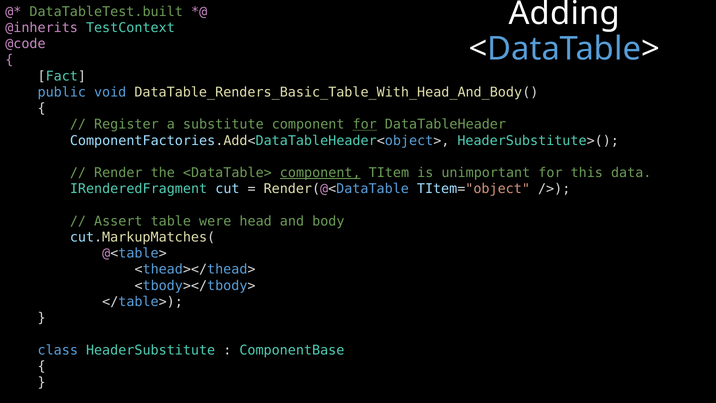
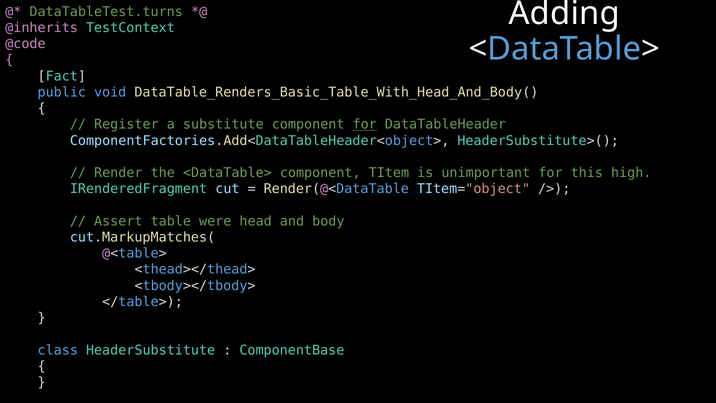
DataTableTest.built: DataTableTest.built -> DataTableTest.turns
component at (320, 173) underline: present -> none
data: data -> high
